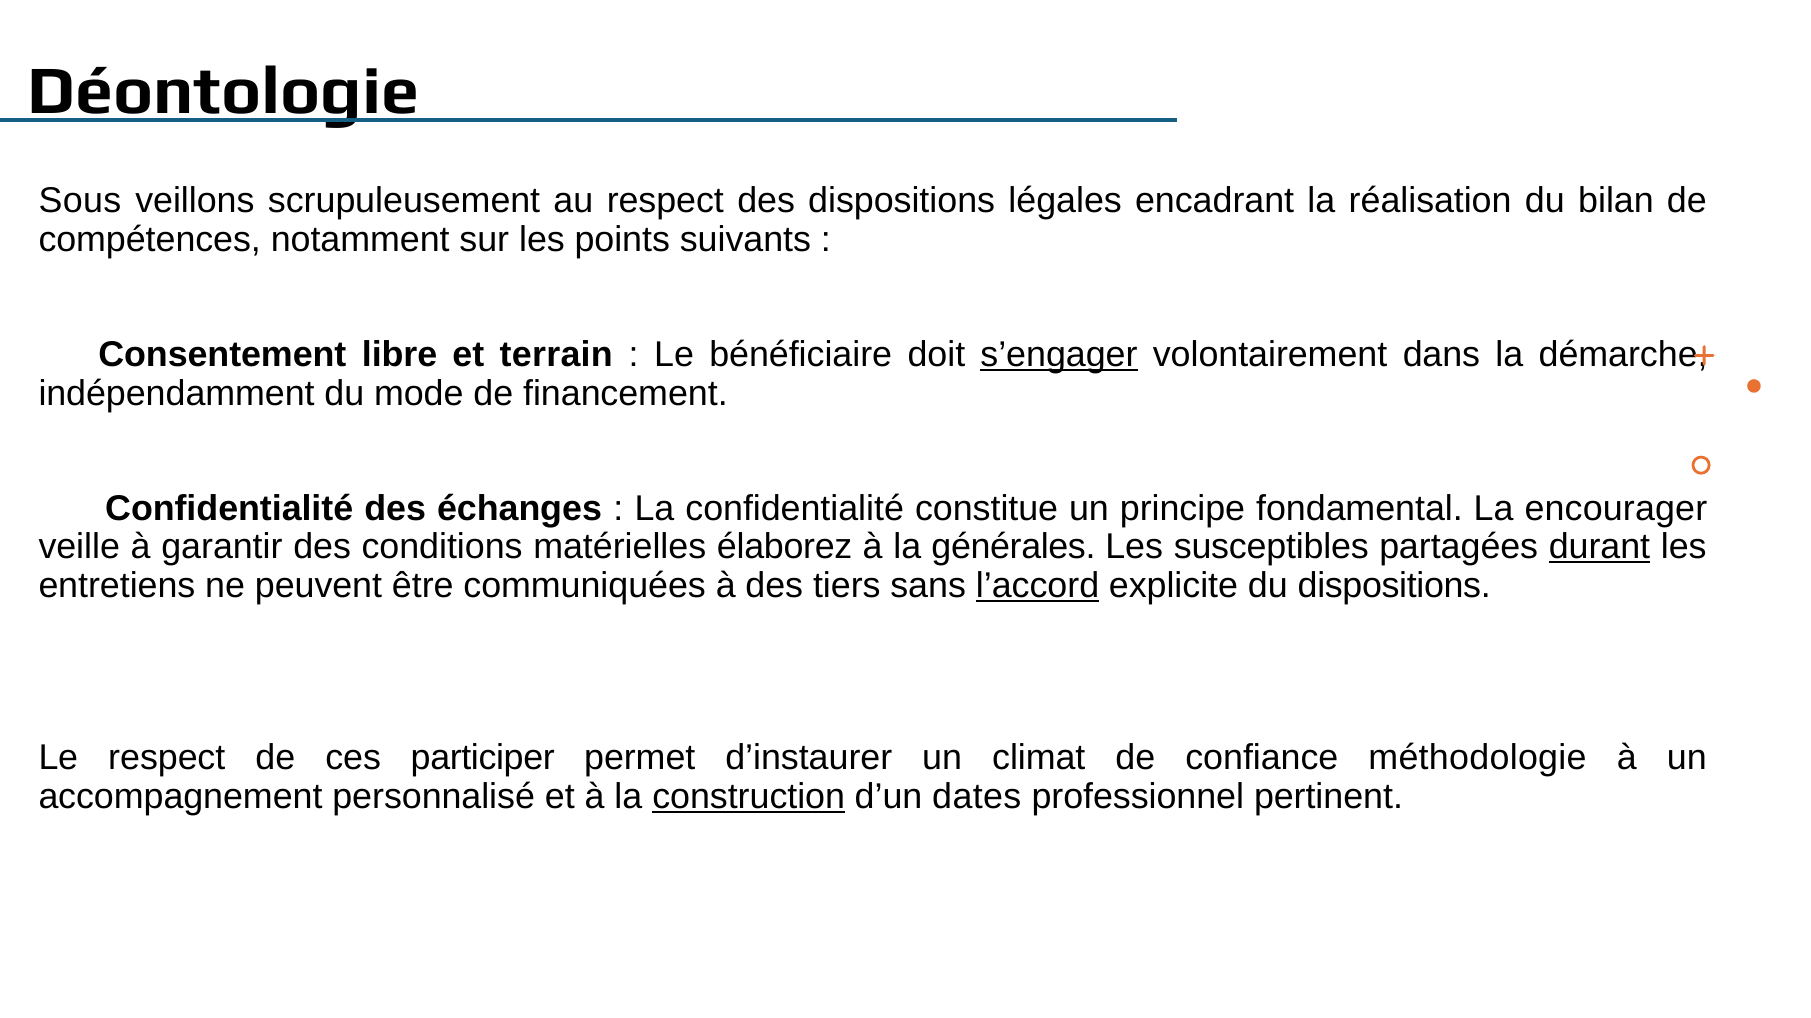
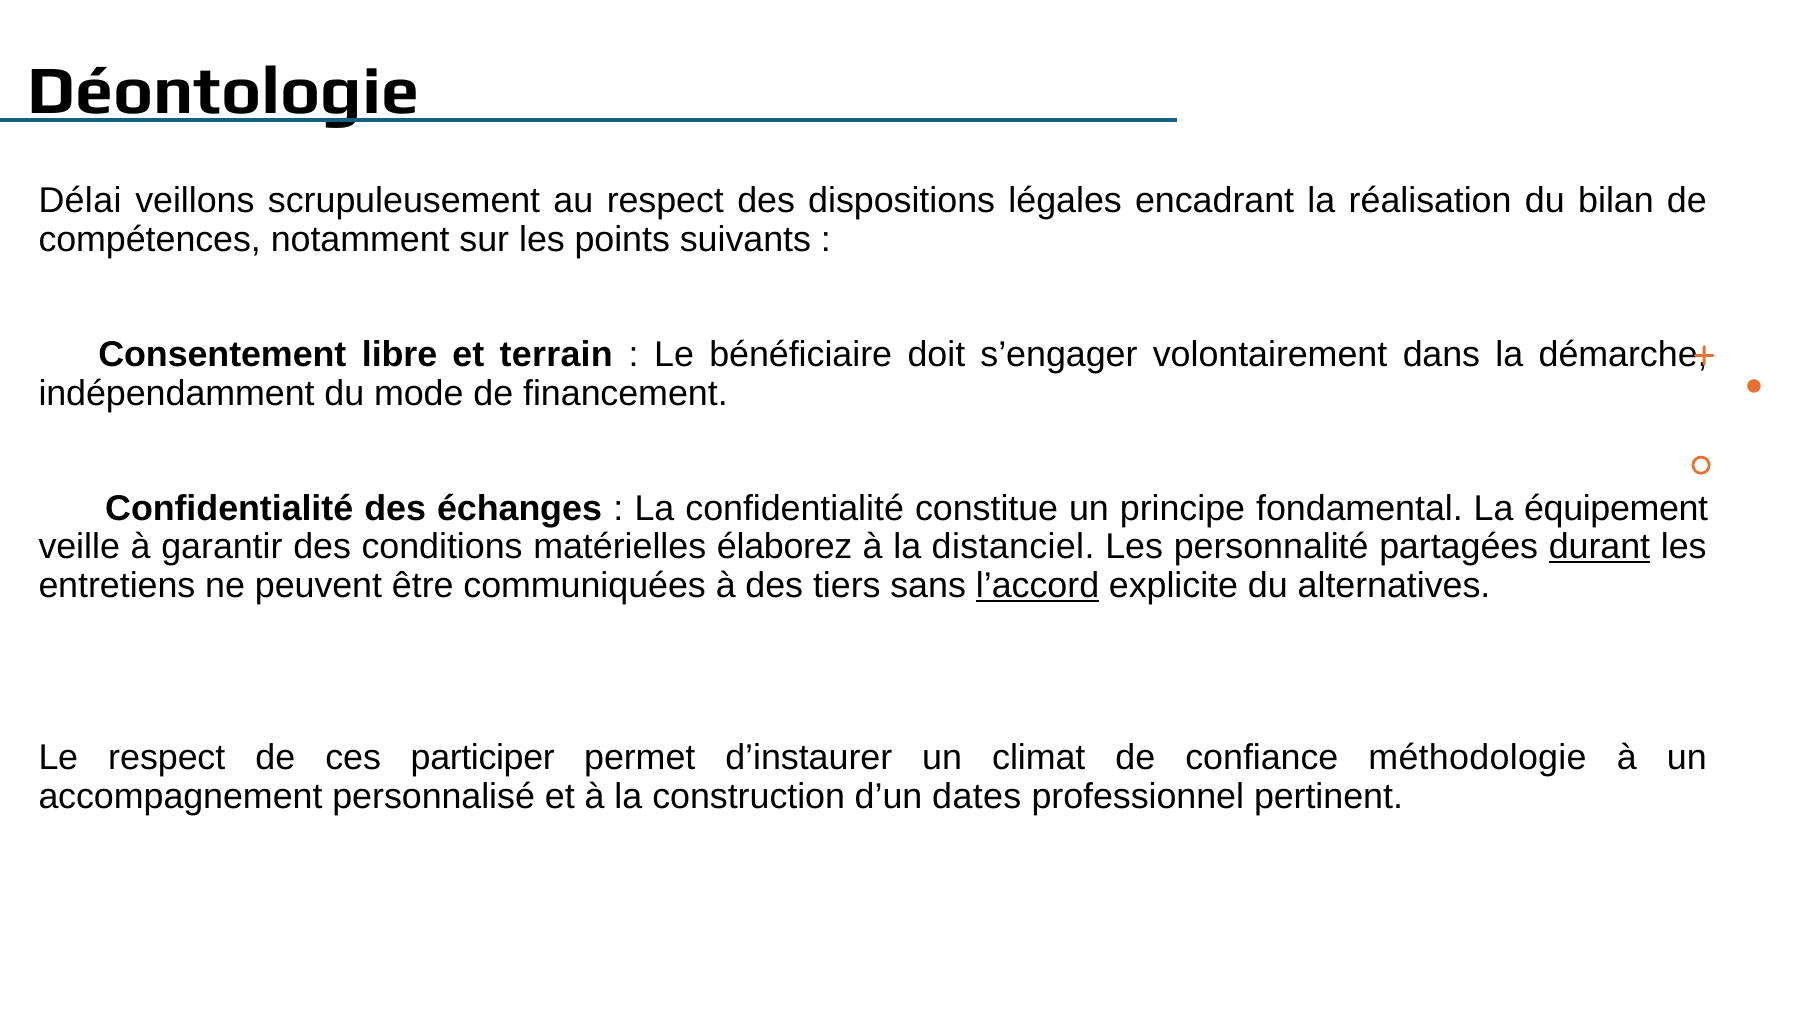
Sous: Sous -> Délai
s’engager underline: present -> none
encourager: encourager -> équipement
générales: générales -> distanciel
susceptibles: susceptibles -> personnalité
du dispositions: dispositions -> alternatives
construction underline: present -> none
